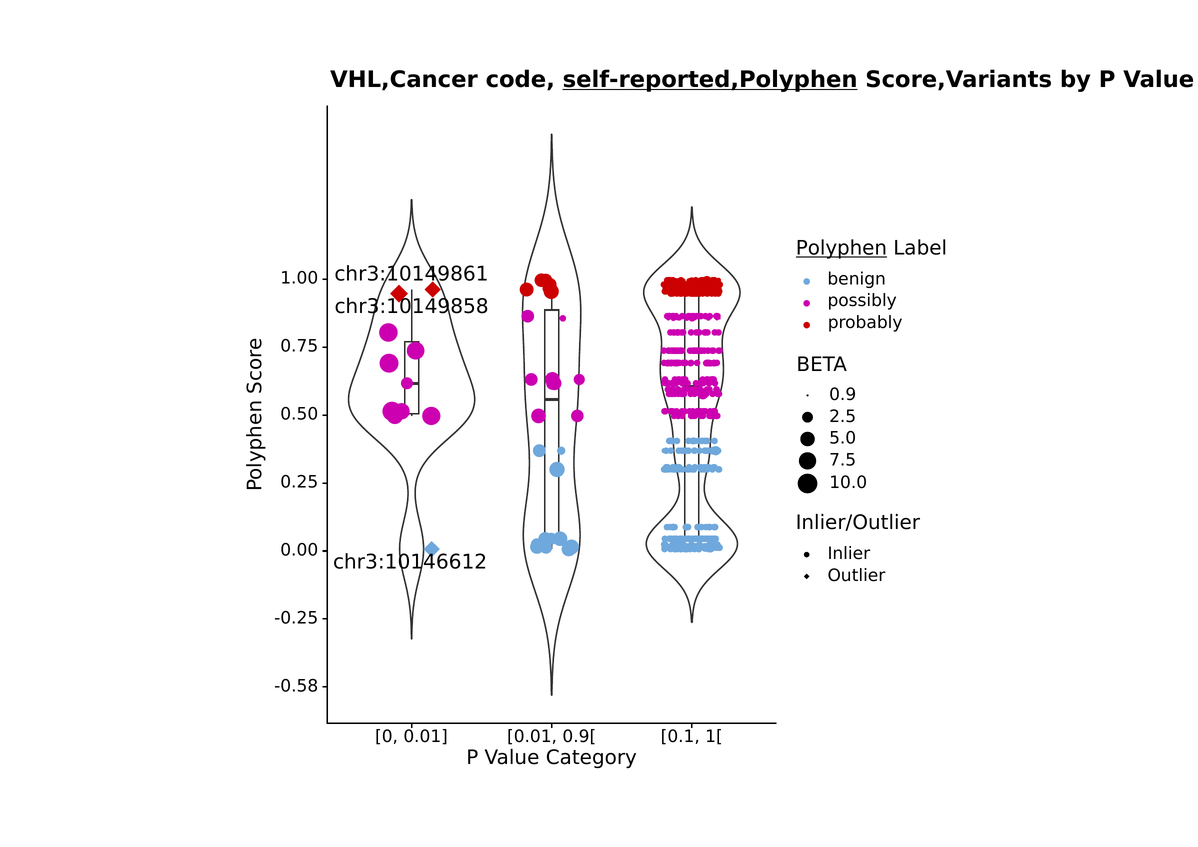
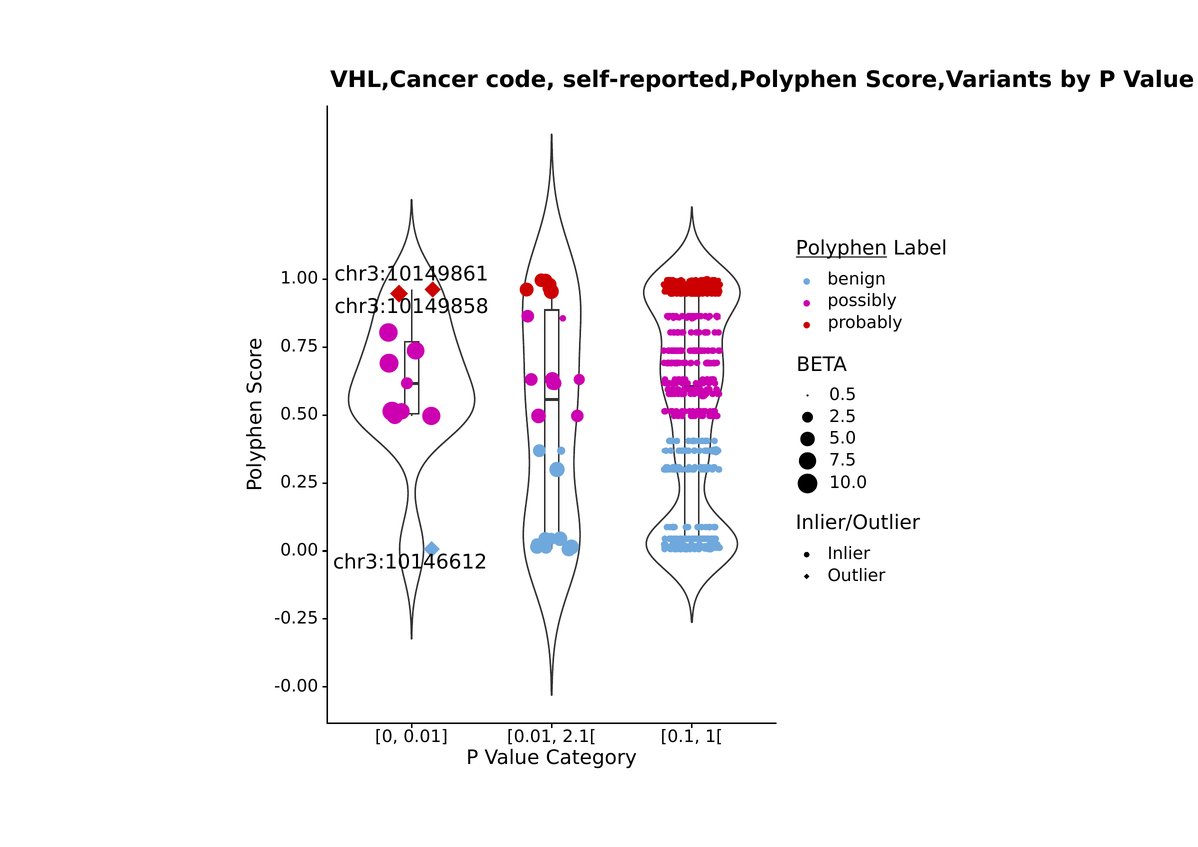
self-reported,Polyphen underline: present -> none
0.9: 0.9 -> 0.5
-0.58: -0.58 -> -0.00
0.9[: 0.9[ -> 2.1[
